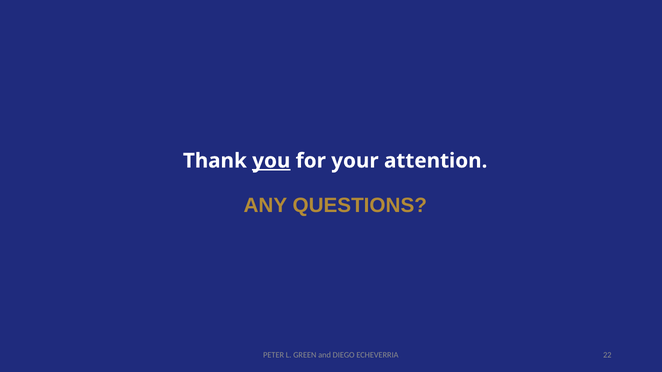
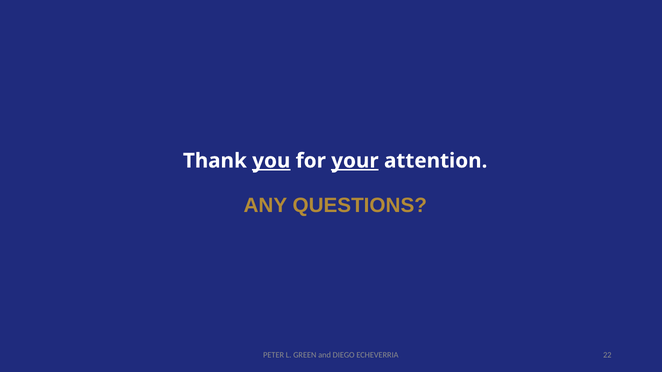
your underline: none -> present
